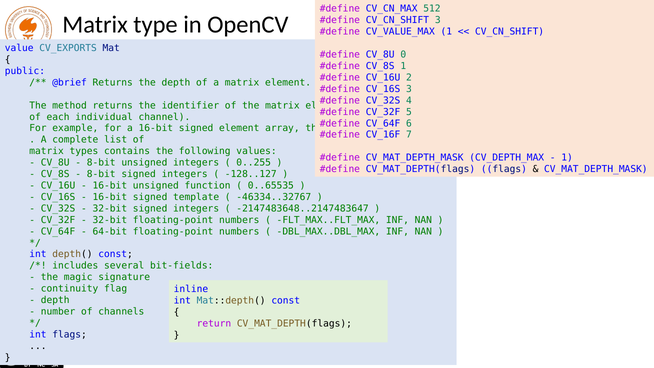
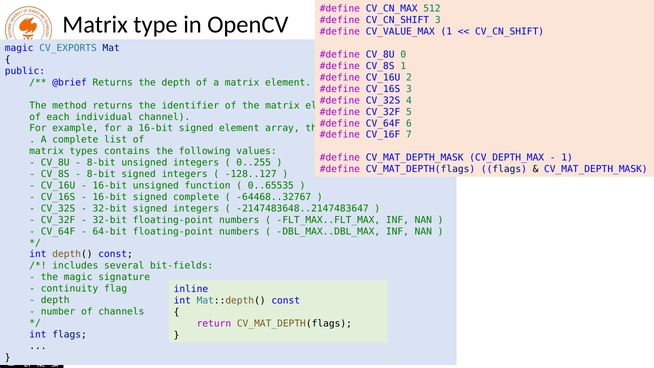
value at (19, 48): value -> magic
signed template: template -> complete
-46334..32767: -46334..32767 -> -64468..32767
